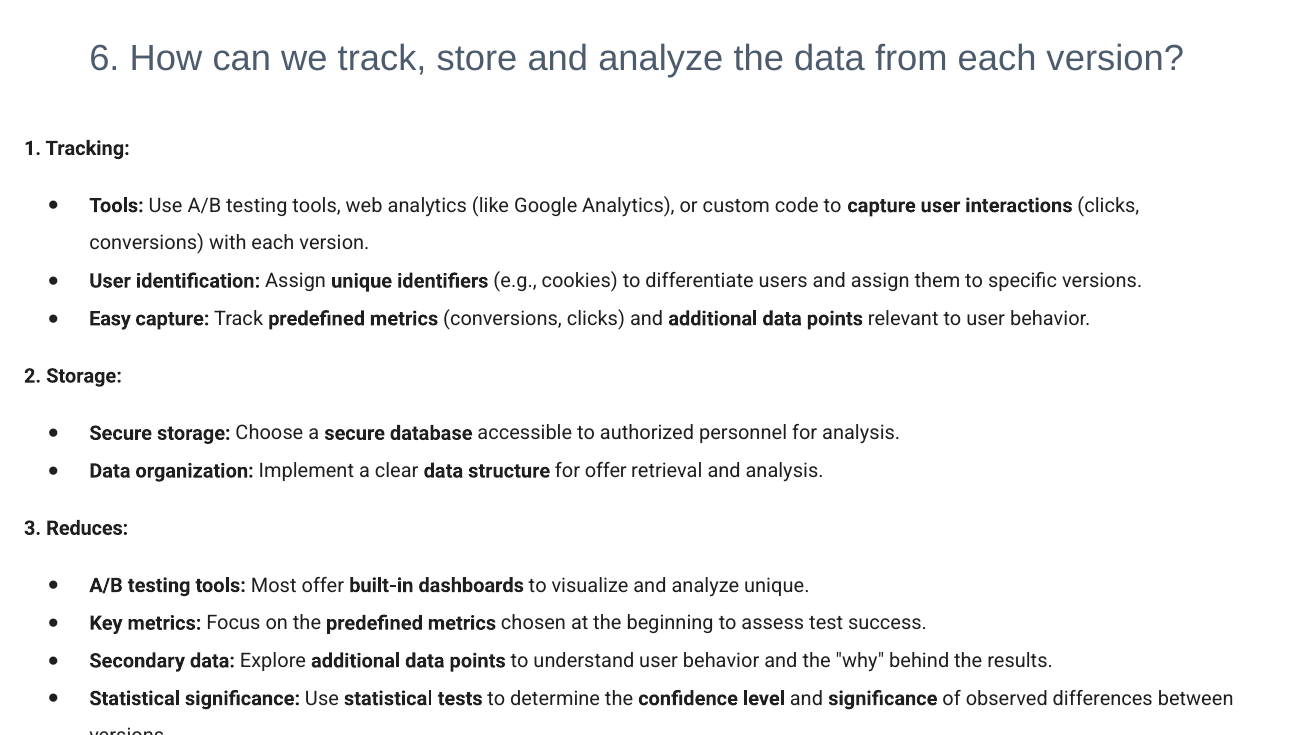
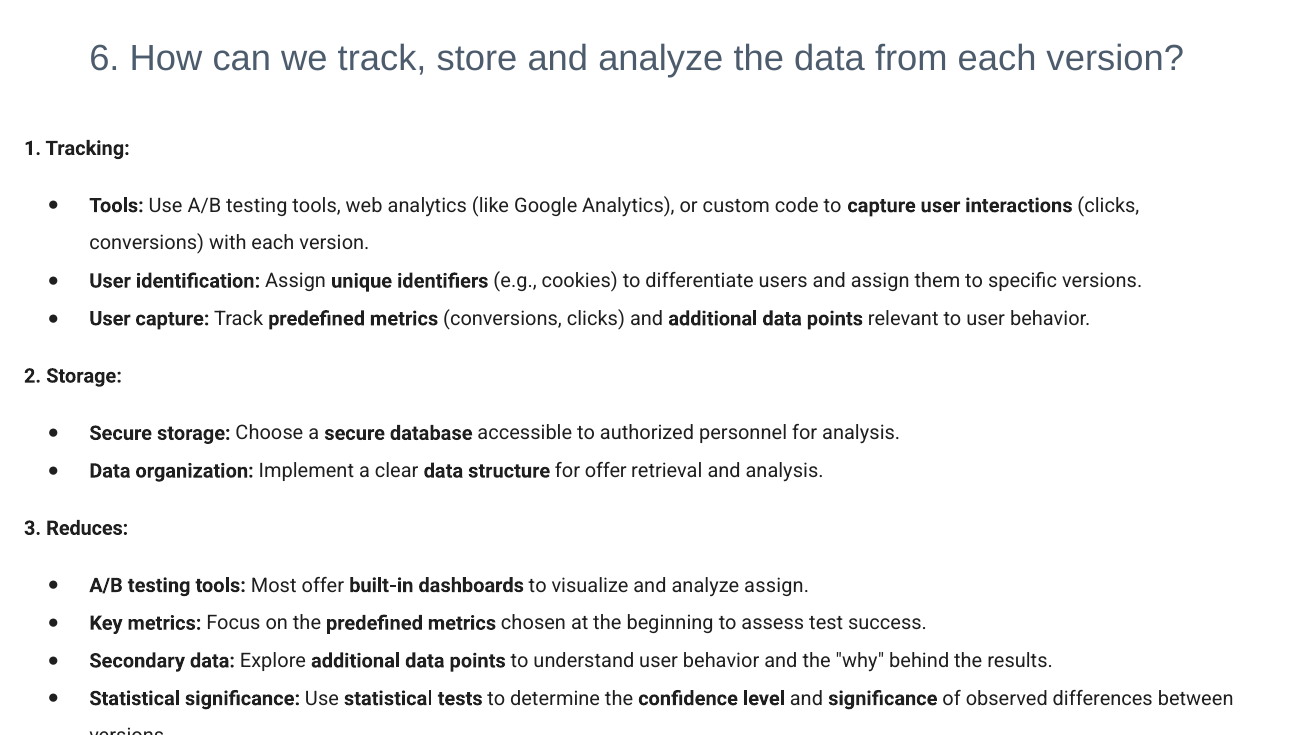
Easy at (110, 319): Easy -> User
analyze unique: unique -> assign
